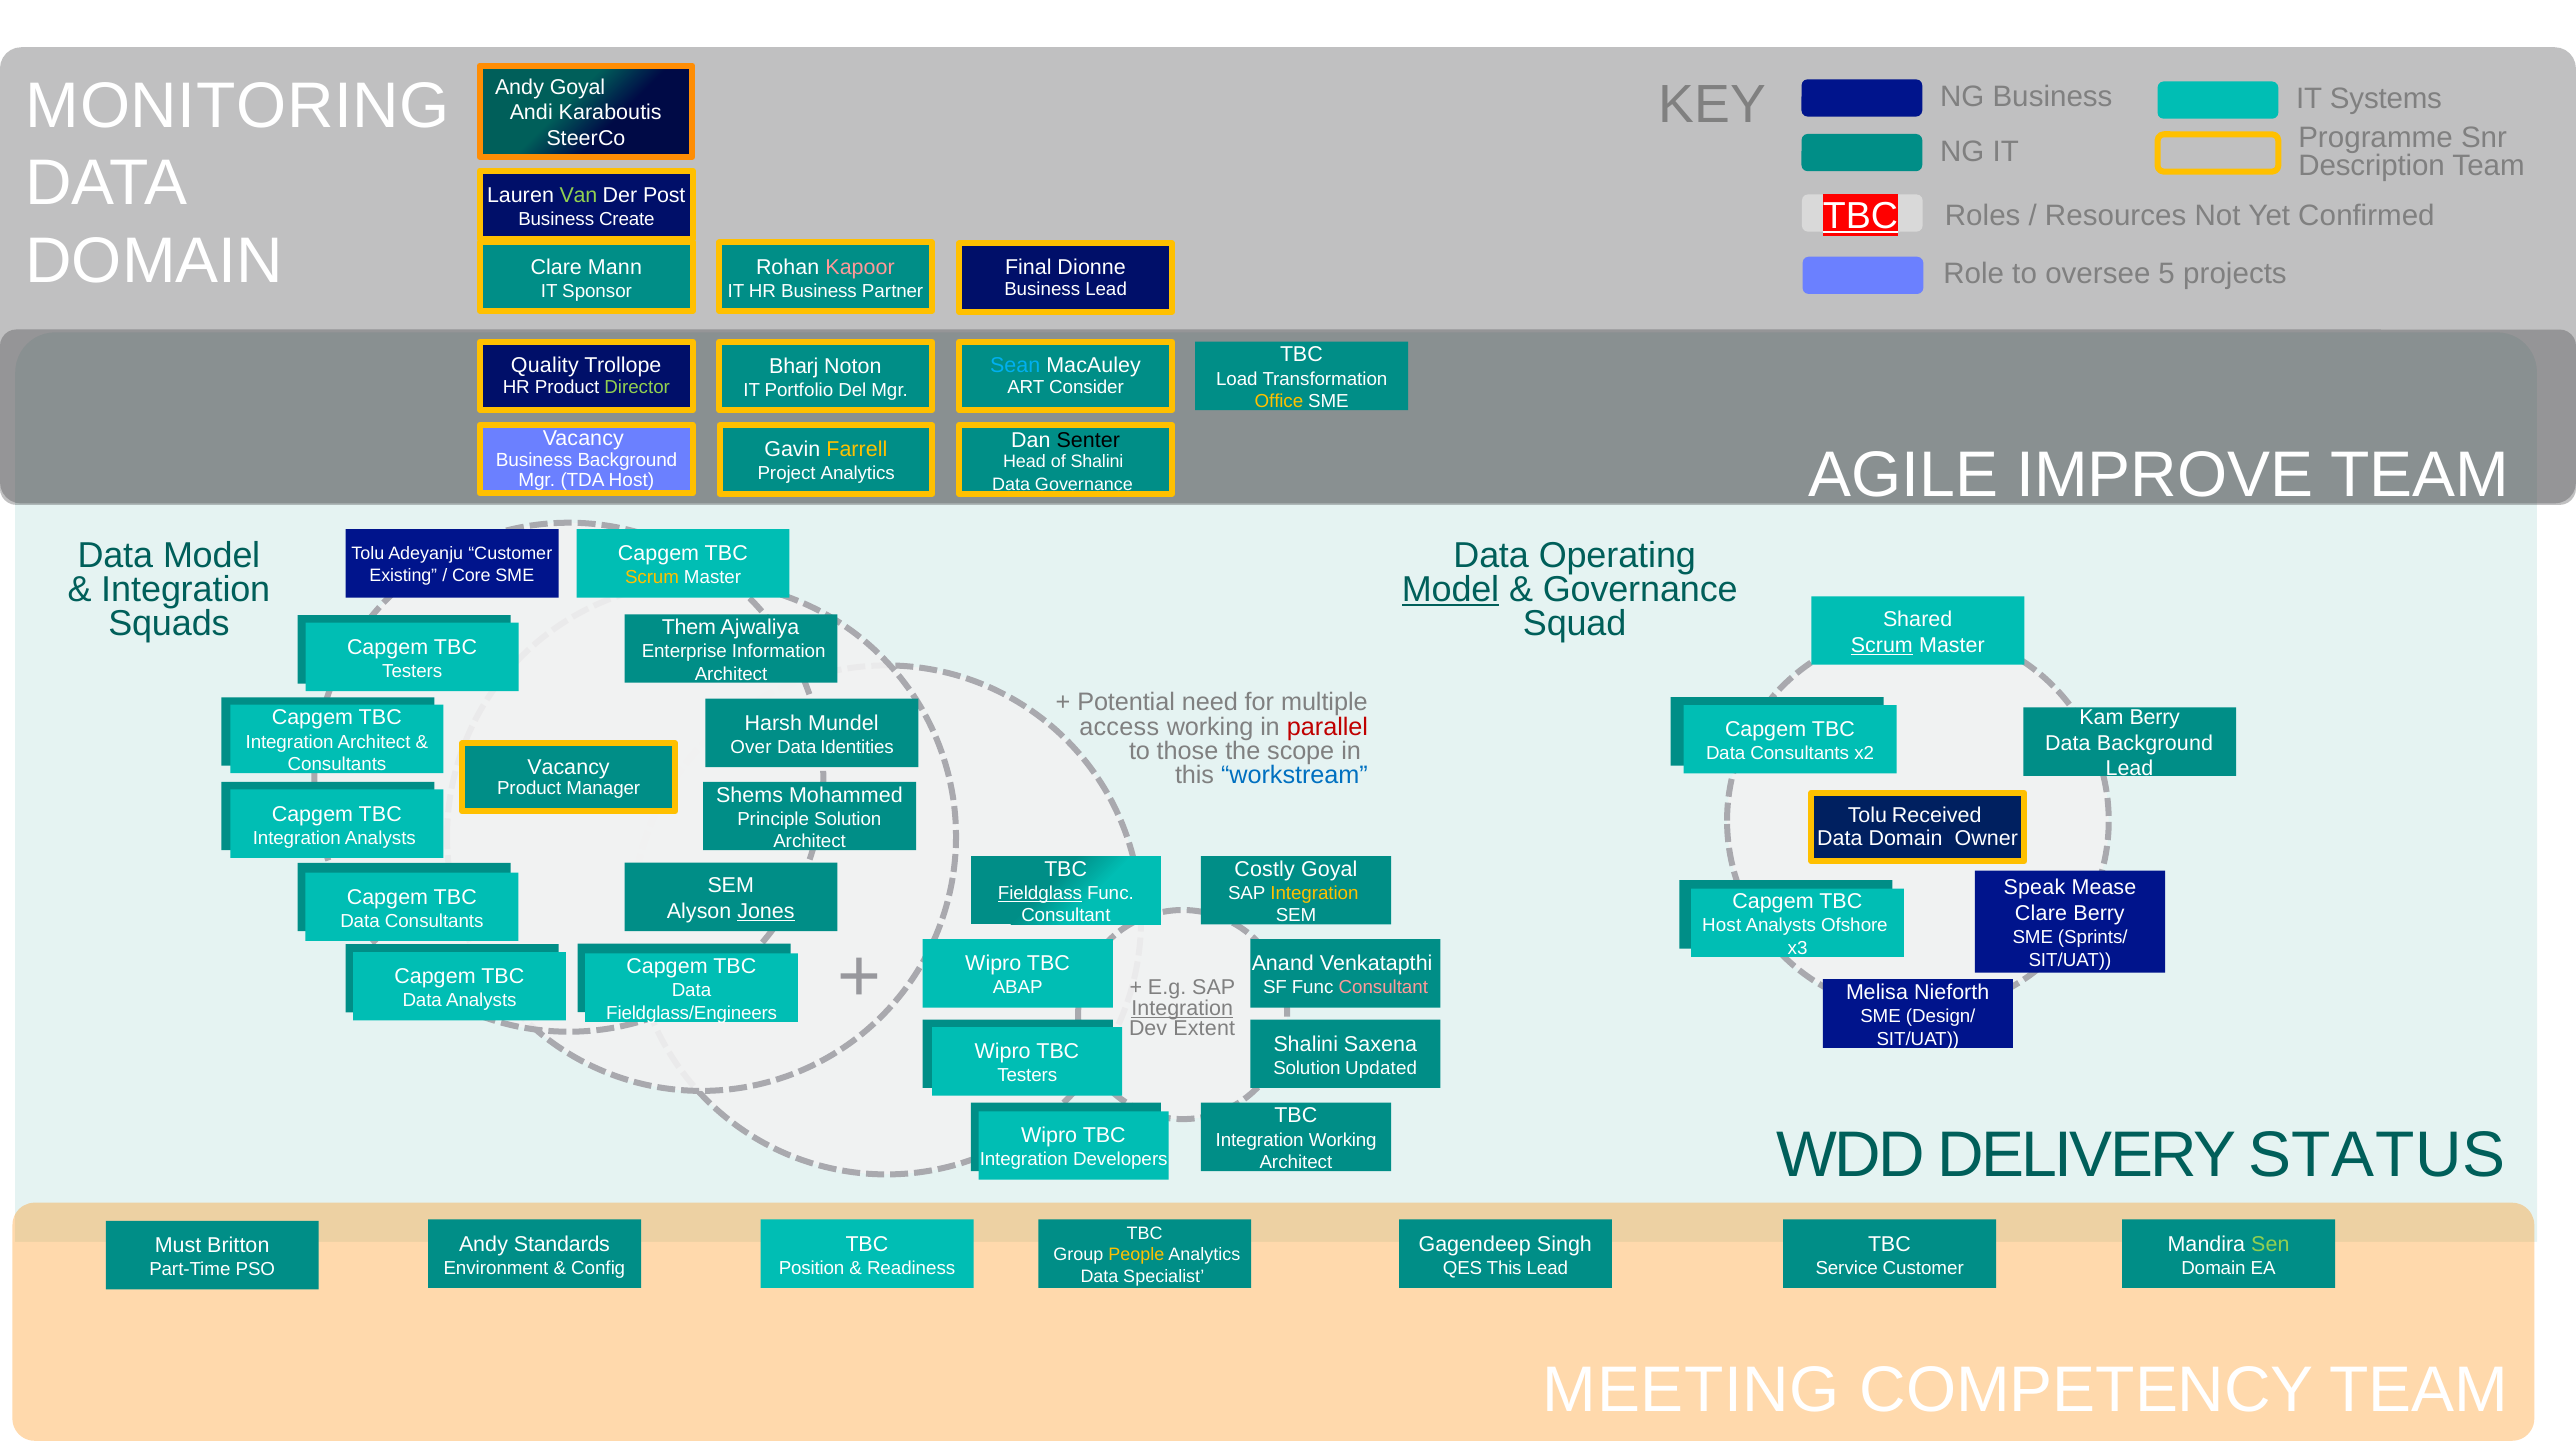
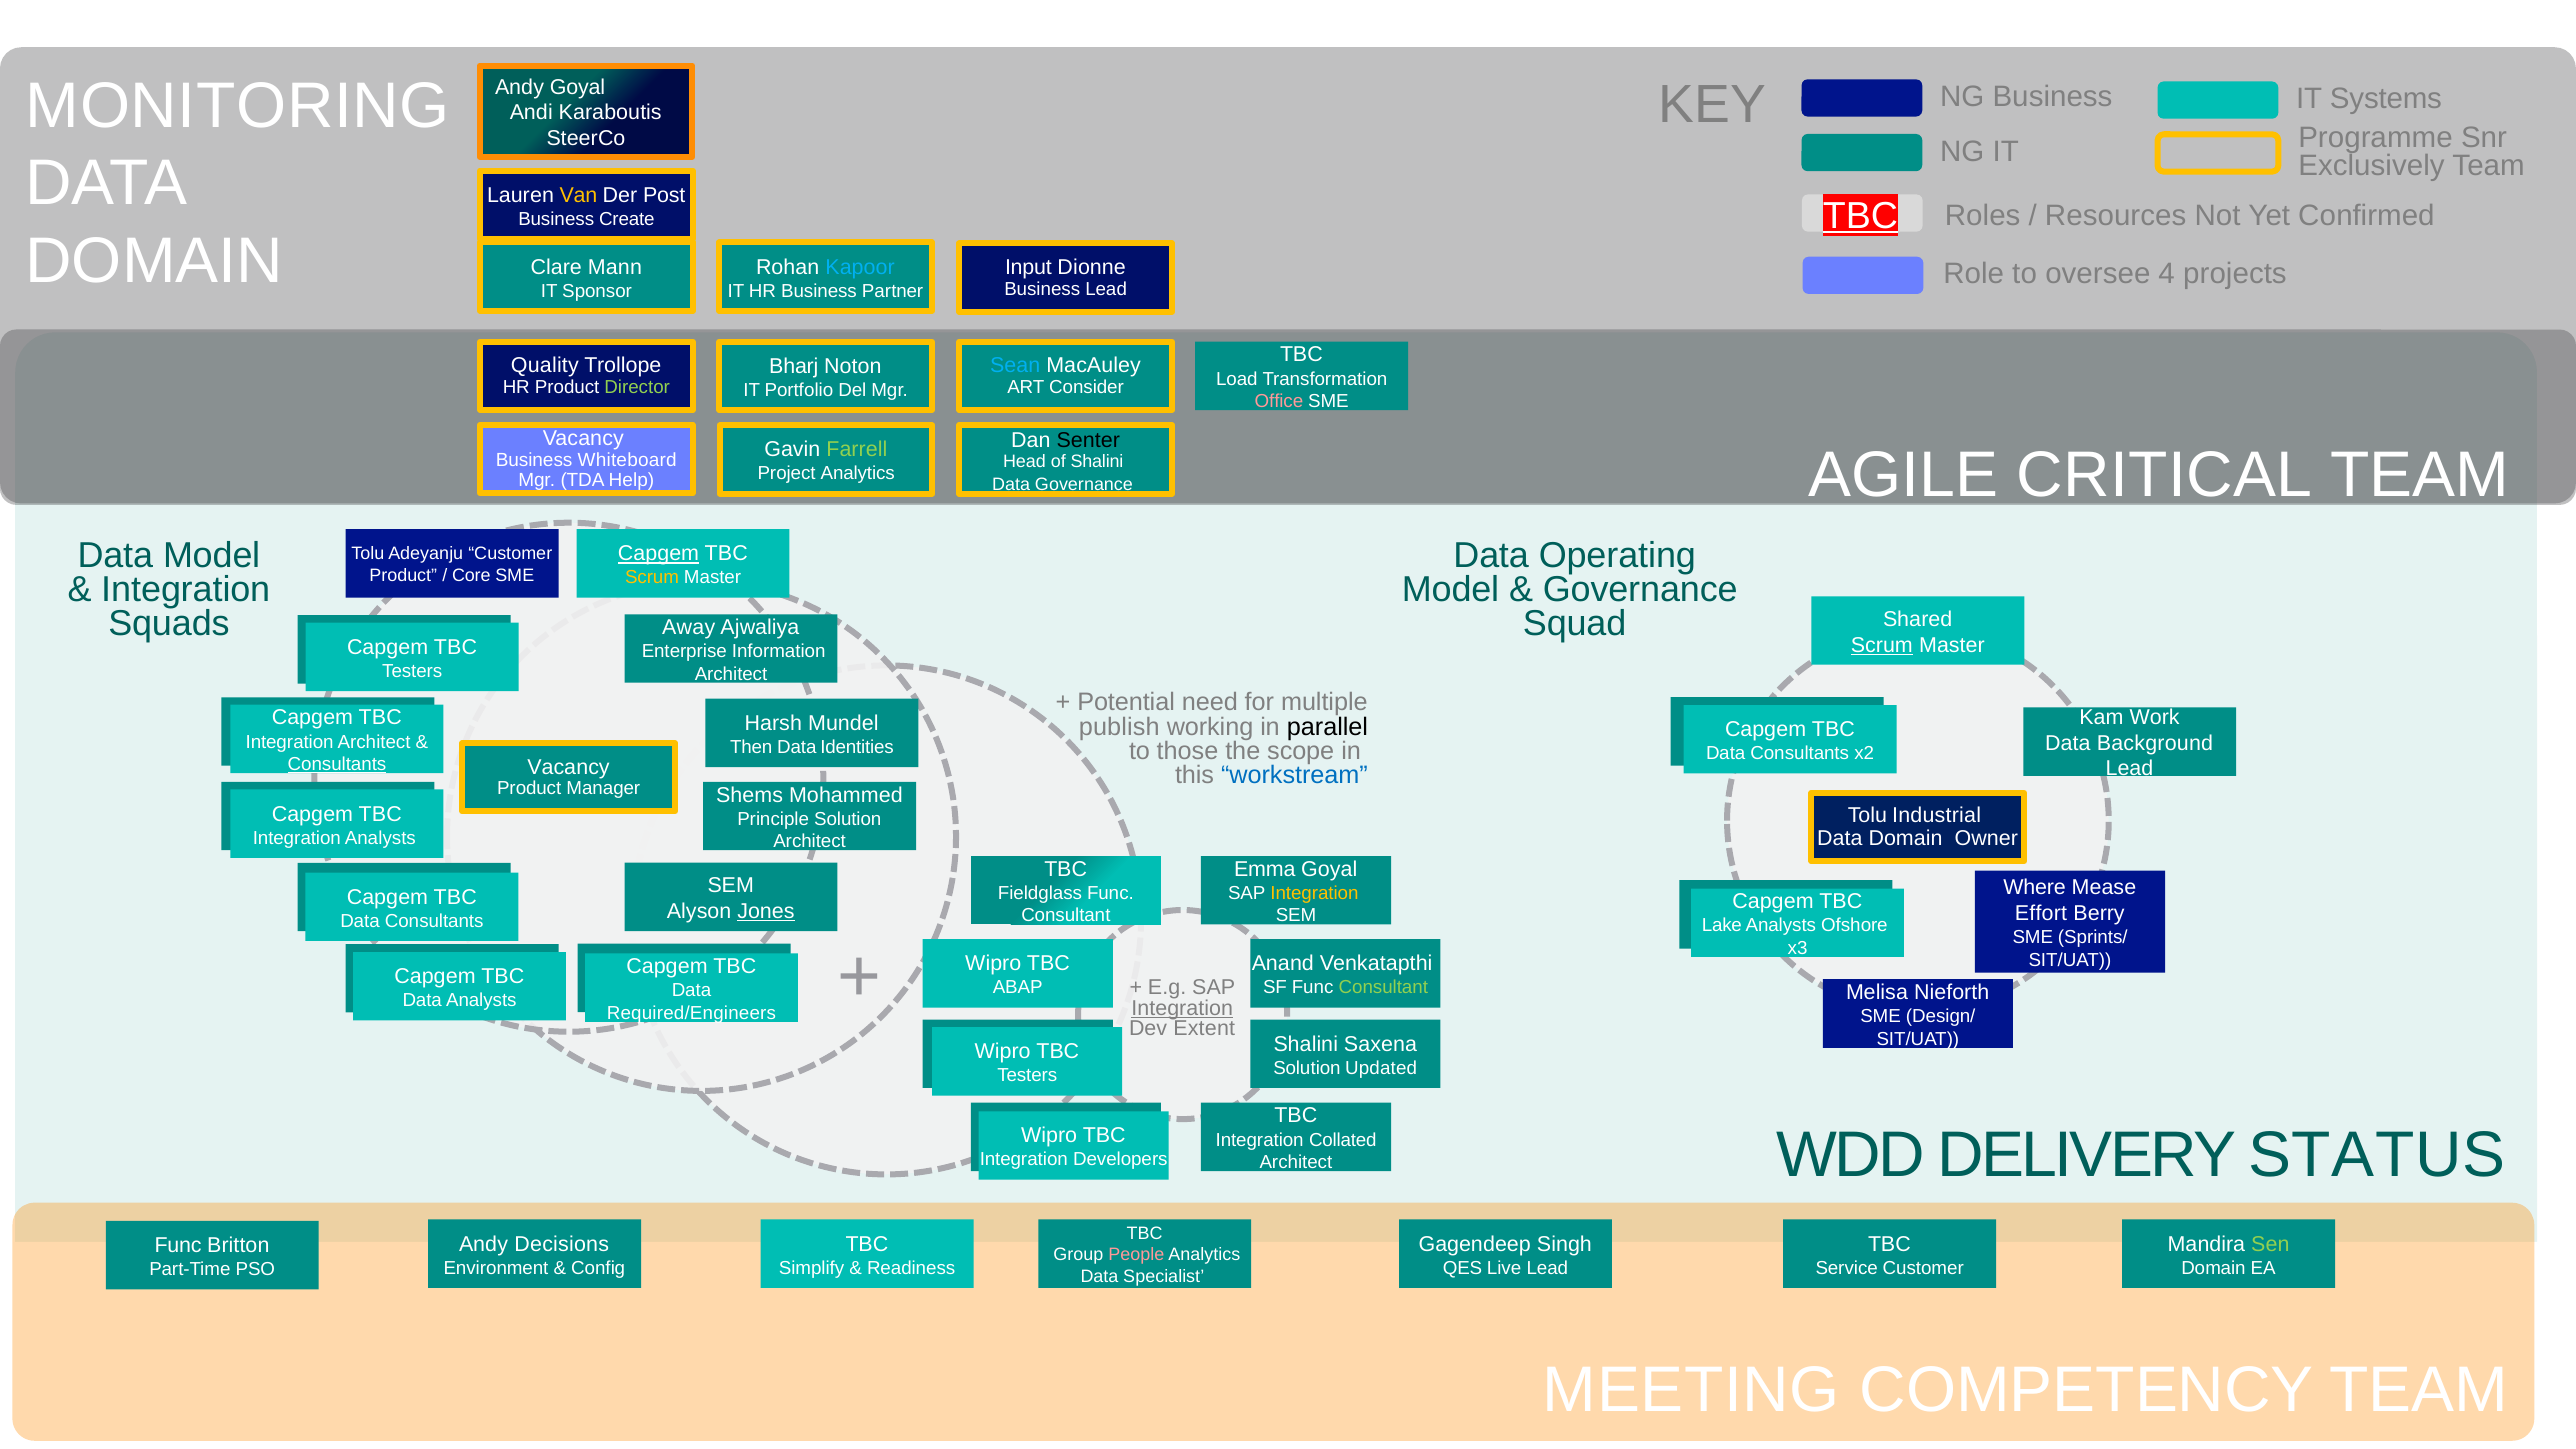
Description: Description -> Exclusively
Van colour: light green -> yellow
Kapoor colour: pink -> light blue
Final: Final -> Input
5: 5 -> 4
Office colour: yellow -> pink
Farrell colour: yellow -> light green
IMPROVE: IMPROVE -> CRITICAL
Business Background: Background -> Whiteboard
TDA Host: Host -> Help
Capgem at (659, 554) underline: none -> present
Existing at (403, 575): Existing -> Product
Model at (1451, 590) underline: present -> none
Them: Them -> Away
Kam Berry: Berry -> Work
access: access -> publish
parallel colour: red -> black
Over: Over -> Then
Consultants at (337, 764) underline: none -> present
Received: Received -> Industrial
Costly: Costly -> Emma
Speak: Speak -> Where
Fieldglass underline: present -> none
Clare at (2041, 914): Clare -> Effort
Host at (1722, 926): Host -> Lake
Consultant at (1383, 988) colour: pink -> light green
Fieldglass/Engineers: Fieldglass/Engineers -> Required/Engineers
Integration Working: Working -> Collated
Standards: Standards -> Decisions
Must at (178, 1245): Must -> Func
People colour: yellow -> pink
Position: Position -> Simplify
QES This: This -> Live
